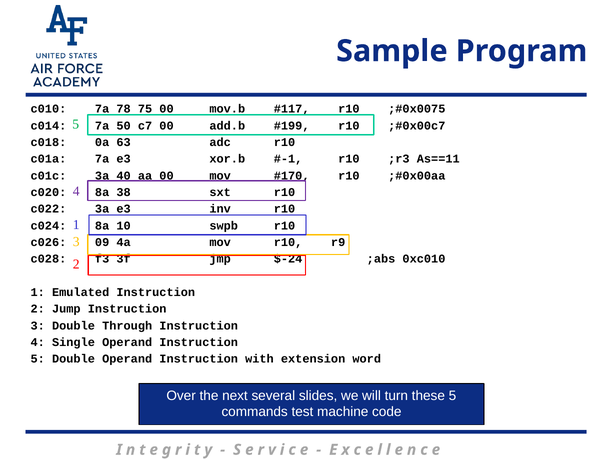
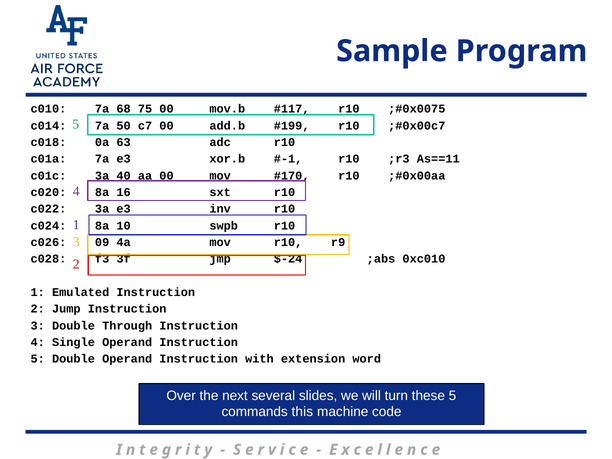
78: 78 -> 68
38: 38 -> 16
test: test -> this
